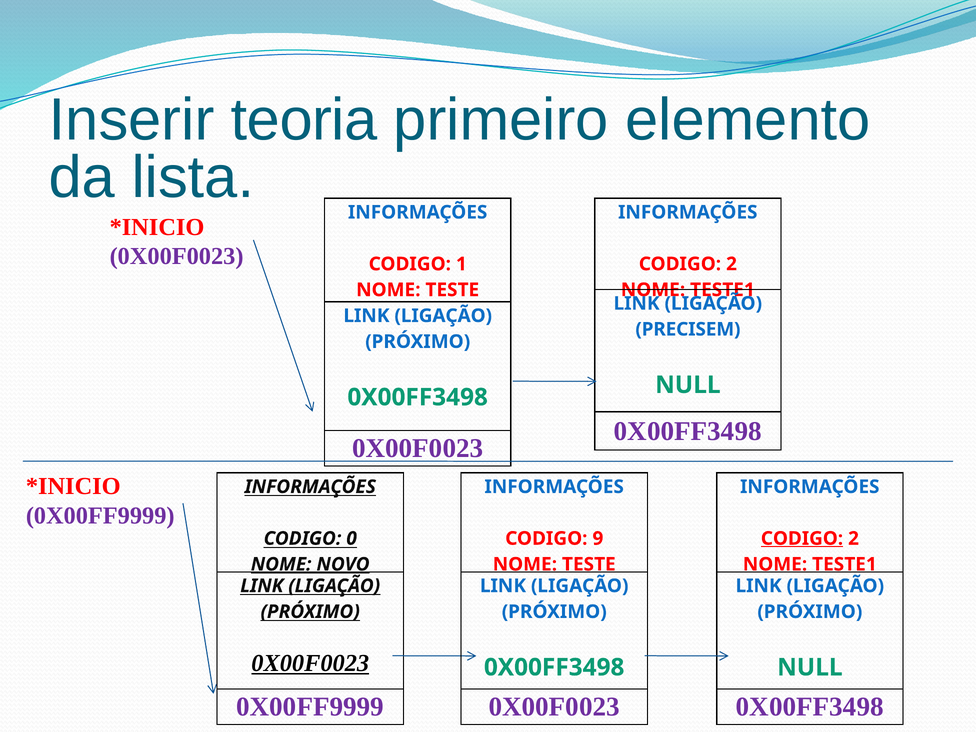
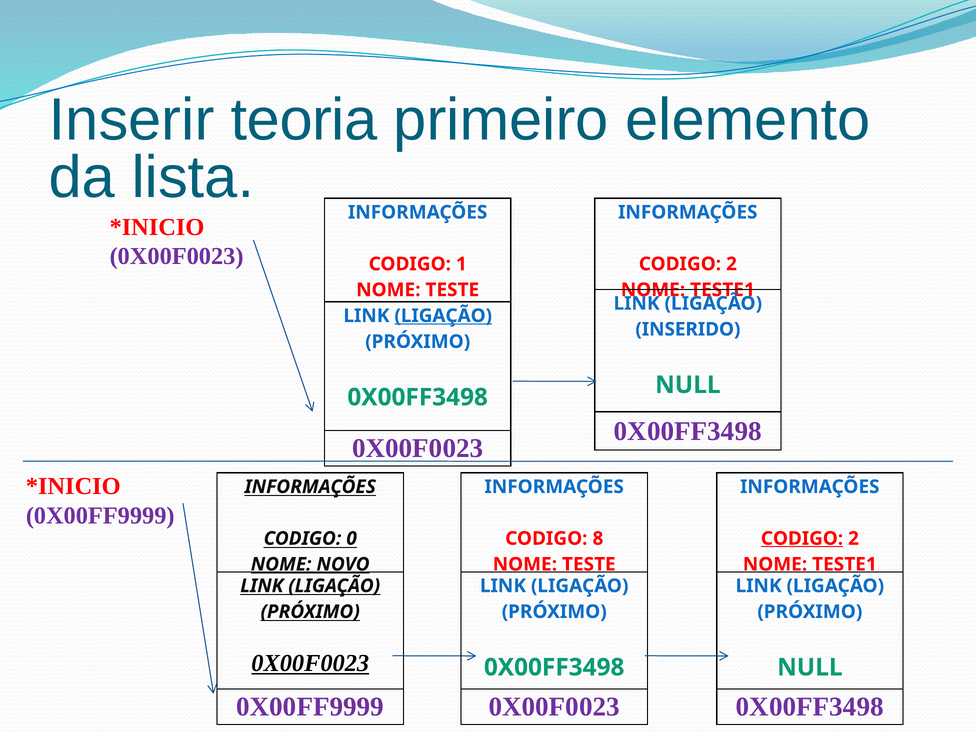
LIGAÇÃO at (443, 316) underline: none -> present
PRECISEM: PRECISEM -> INSERIDO
9: 9 -> 8
